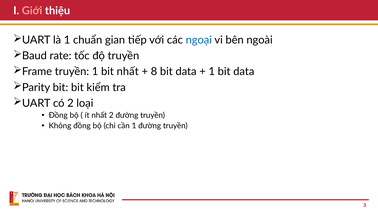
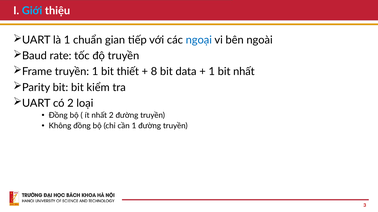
Giới colour: pink -> light blue
bit nhất: nhất -> thiết
1 bit data: data -> nhất
